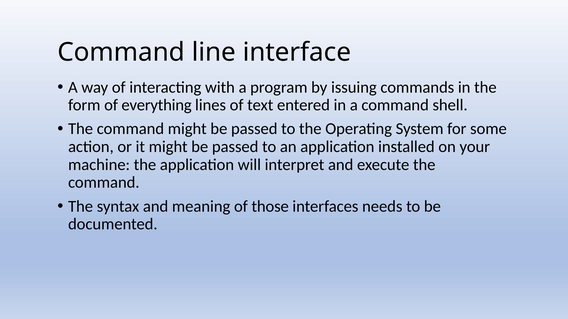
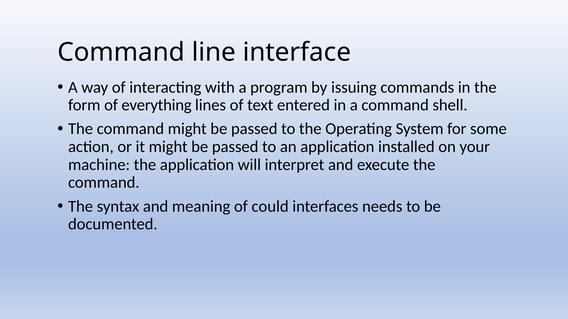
those: those -> could
